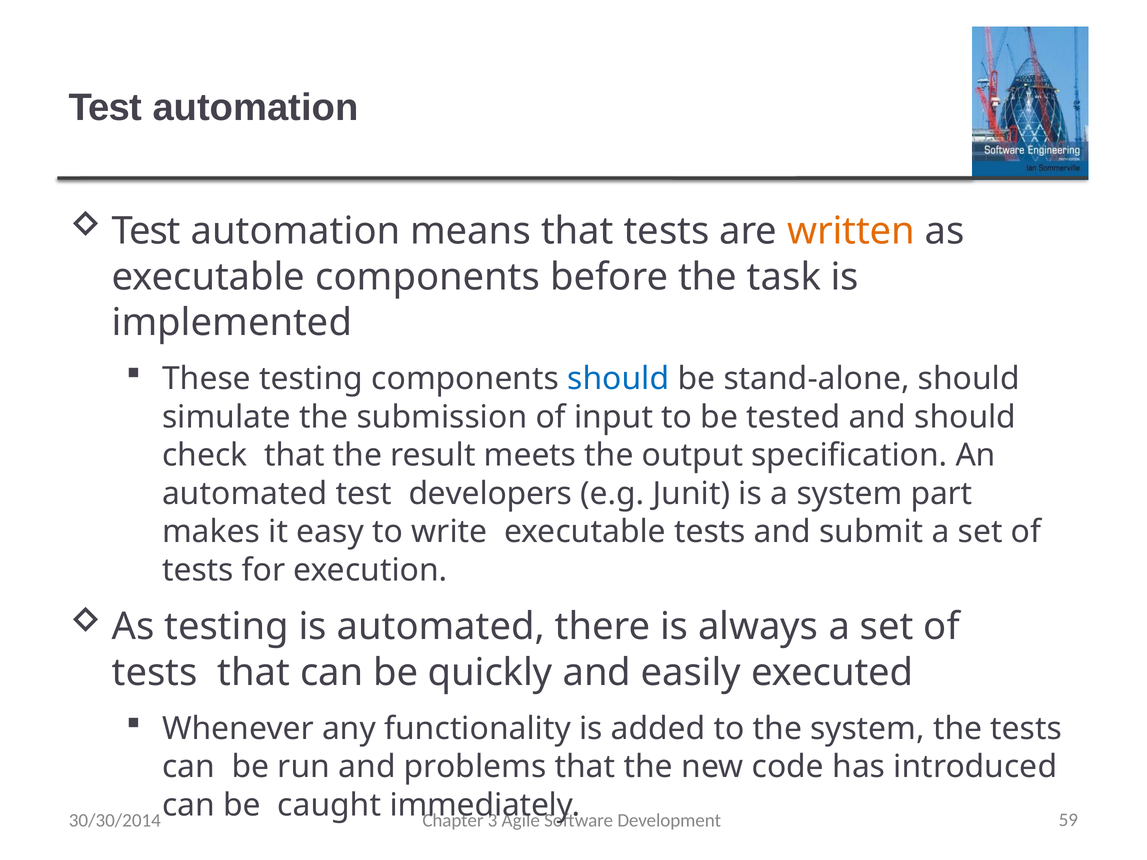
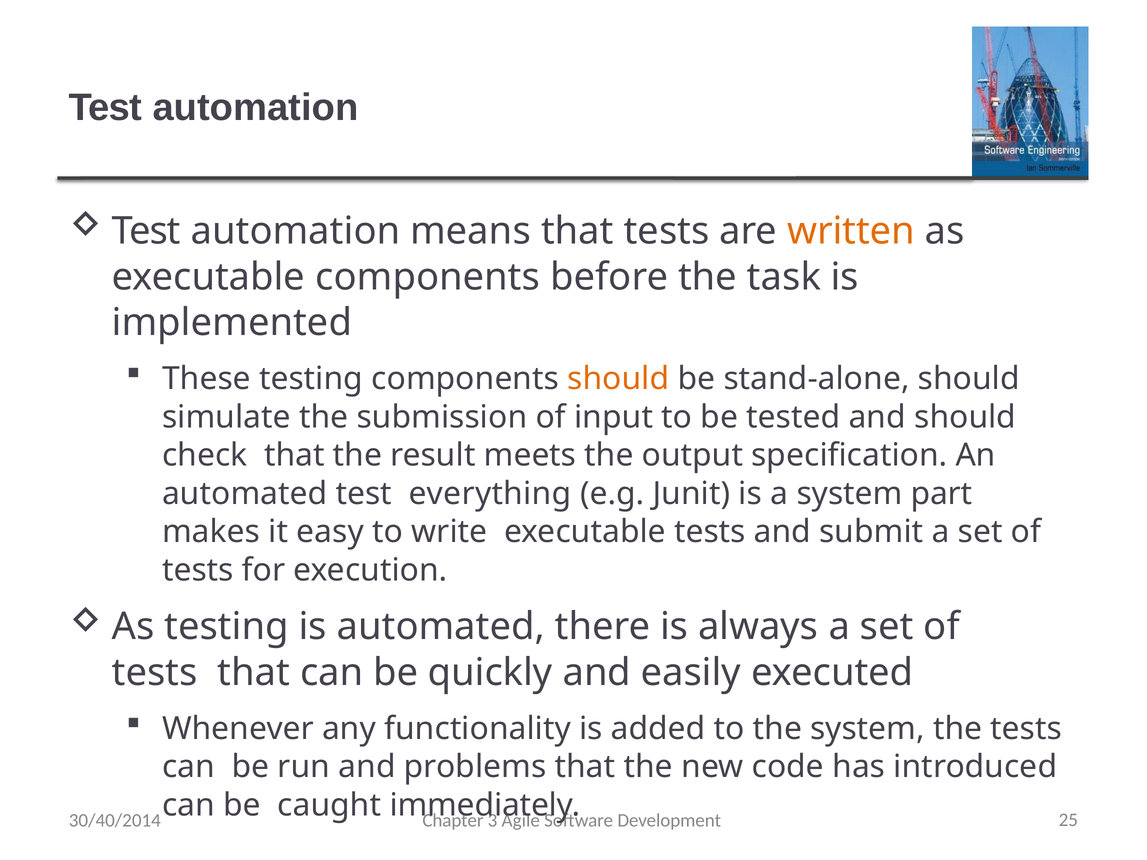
should at (618, 379) colour: blue -> orange
developers: developers -> everything
30/30/2014: 30/30/2014 -> 30/40/2014
59: 59 -> 25
